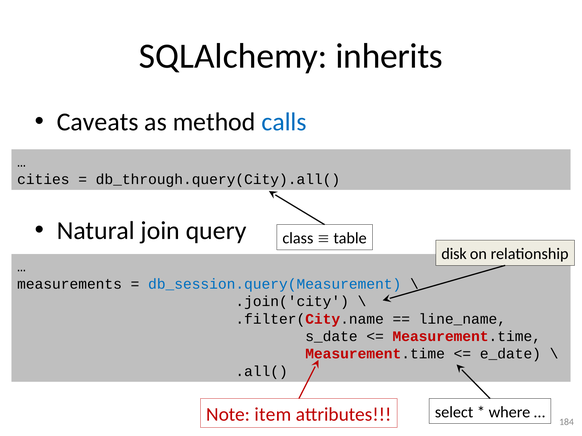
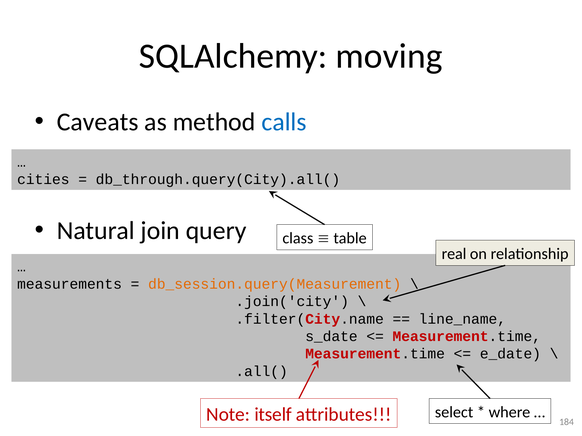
inherits: inherits -> moving
disk: disk -> real
db_session.query(Measurement colour: blue -> orange
item: item -> itself
